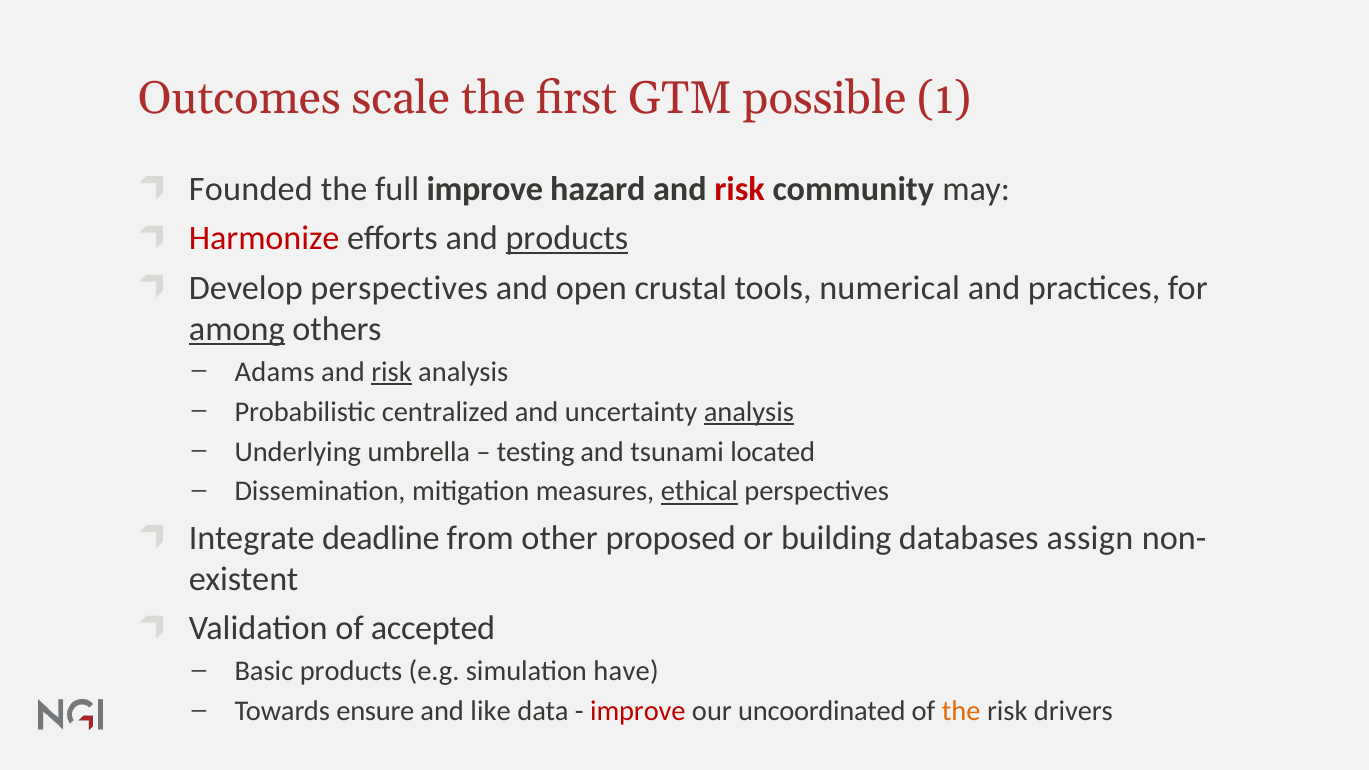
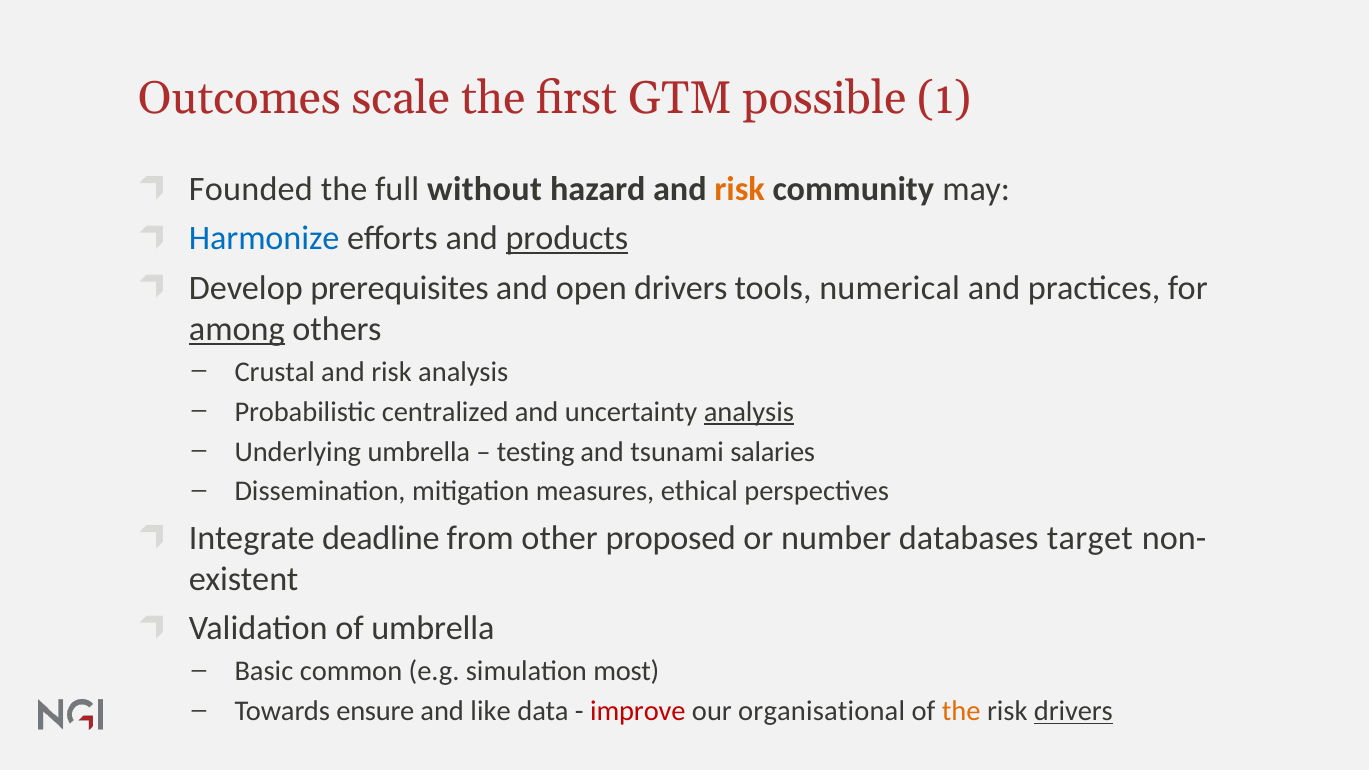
full improve: improve -> without
risk at (740, 189) colour: red -> orange
Harmonize colour: red -> blue
Develop perspectives: perspectives -> prerequisites
open crustal: crustal -> drivers
Adams: Adams -> Crustal
risk at (392, 372) underline: present -> none
located: located -> salaries
ethical underline: present -> none
building: building -> number
assign: assign -> target
of accepted: accepted -> umbrella
Basic products: products -> common
have: have -> most
uncoordinated: uncoordinated -> organisational
drivers at (1073, 711) underline: none -> present
